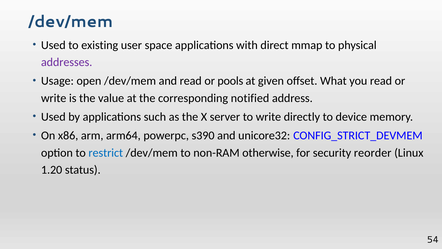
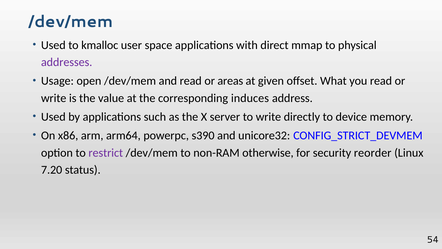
existing: existing -> kmalloc
pools: pools -> areas
notified: notified -> induces
restrict colour: blue -> purple
1.20: 1.20 -> 7.20
